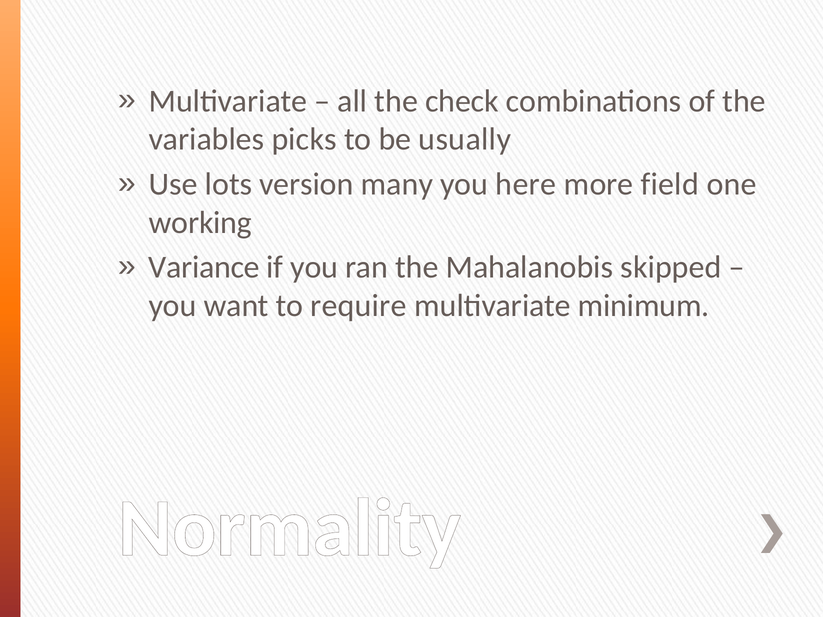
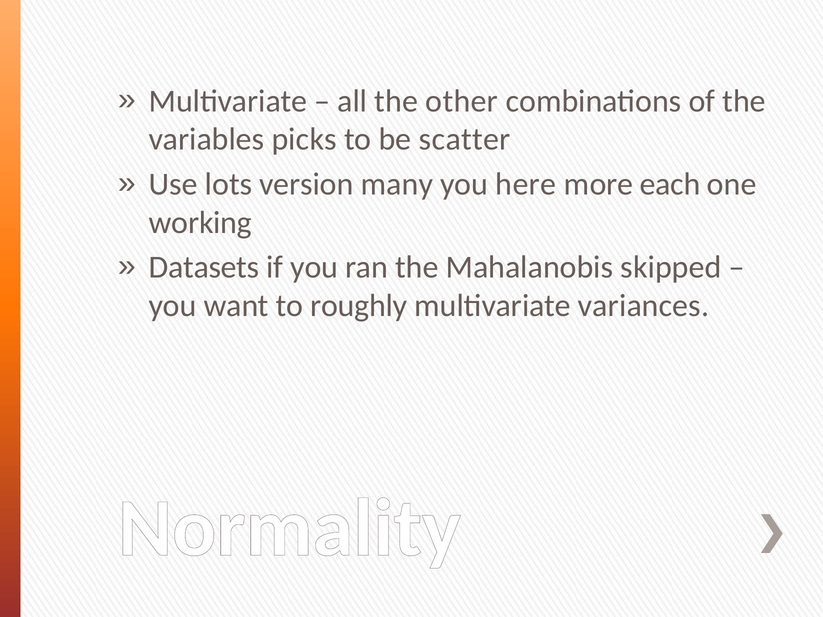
check: check -> other
usually: usually -> scatter
field: field -> each
Variance: Variance -> Datasets
require: require -> roughly
minimum: minimum -> variances
